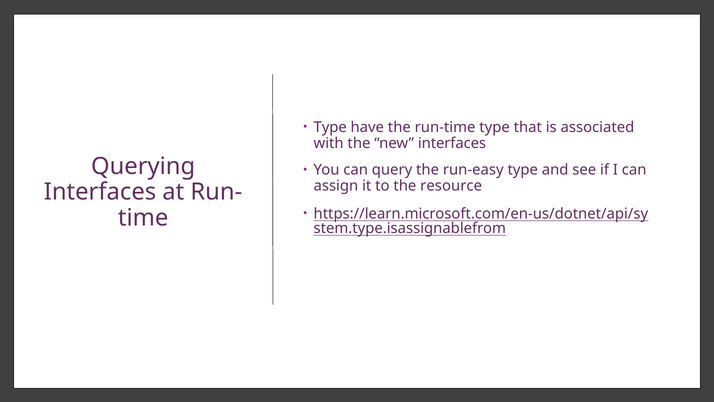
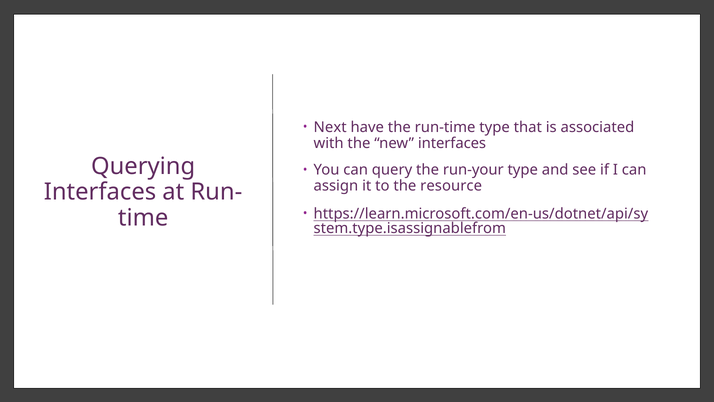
Type at (330, 127): Type -> Next
run-easy: run-easy -> run-your
